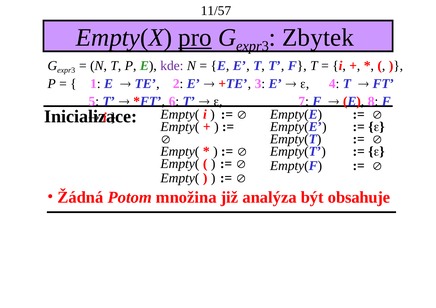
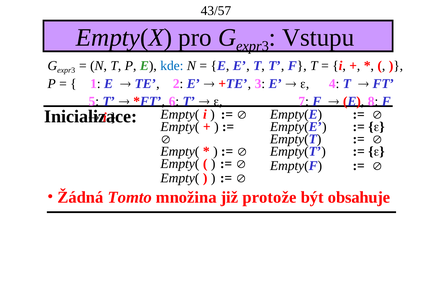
11/57: 11/57 -> 43/57
pro underline: present -> none
Zbytek: Zbytek -> Vstupu
kde colour: purple -> blue
Potom: Potom -> Tomto
analýza: analýza -> protože
